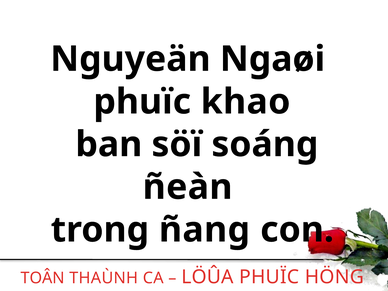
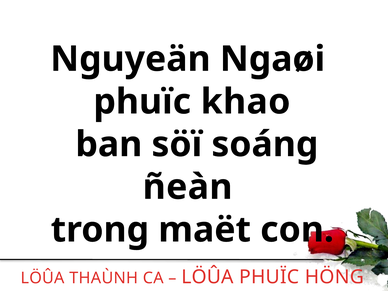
ñang: ñang -> maët
TOÂN at (43, 278): TOÂN -> LÖÛA
